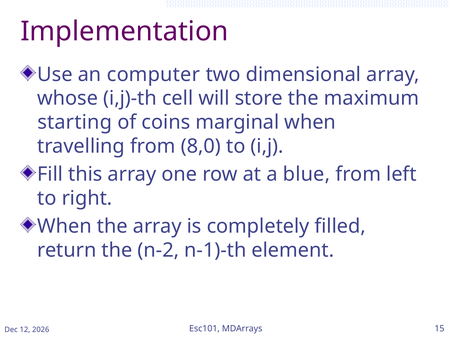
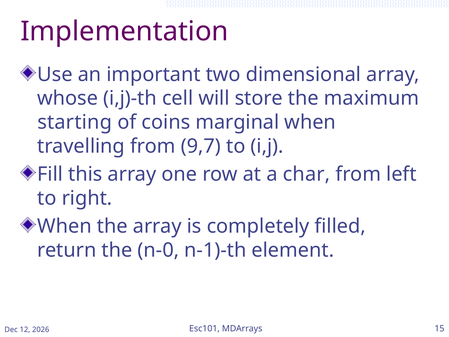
computer: computer -> important
8,0: 8,0 -> 9,7
blue: blue -> char
n-2: n-2 -> n-0
